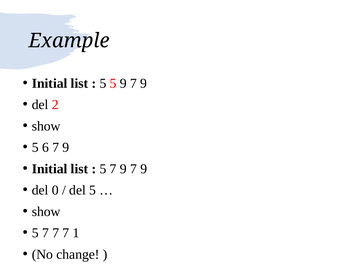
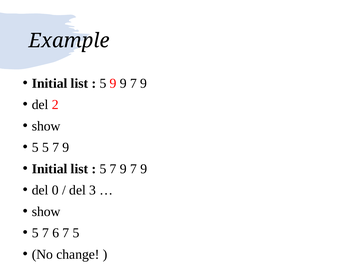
5 5: 5 -> 9
5 6: 6 -> 5
del 5: 5 -> 3
5 7 7: 7 -> 6
7 1: 1 -> 5
